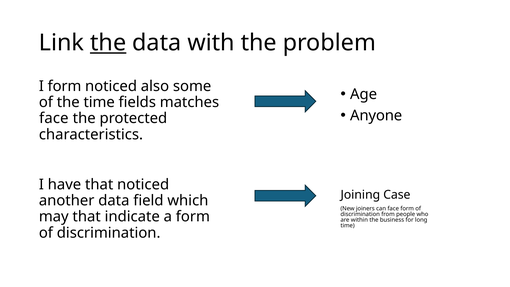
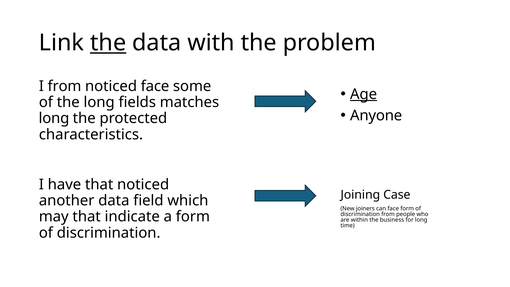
I form: form -> from
noticed also: also -> face
Age underline: none -> present
the time: time -> long
face at (54, 118): face -> long
